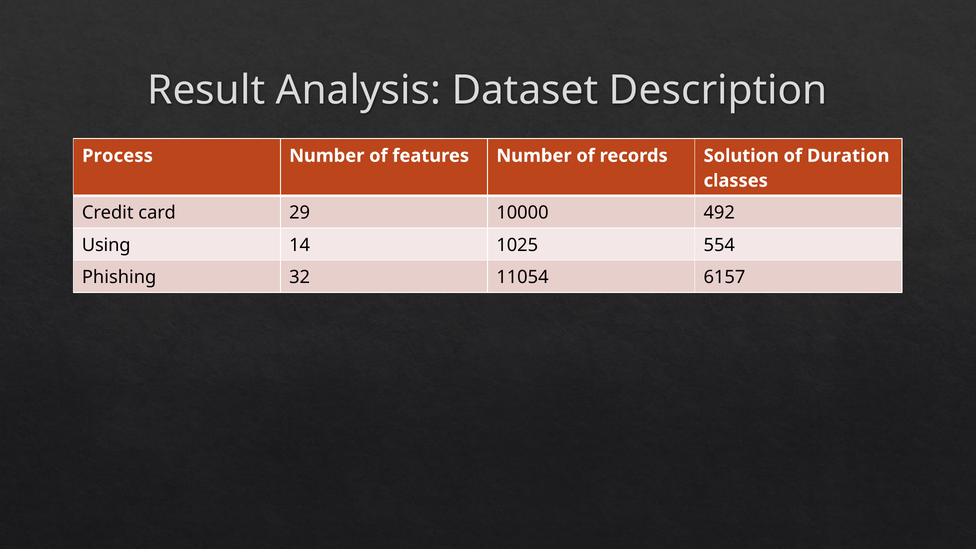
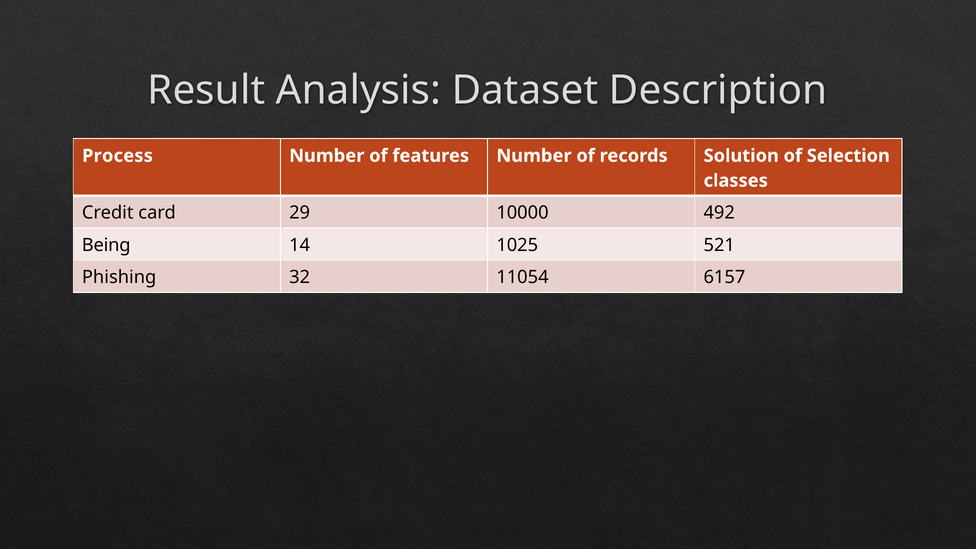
Duration: Duration -> Selection
Using: Using -> Being
554: 554 -> 521
